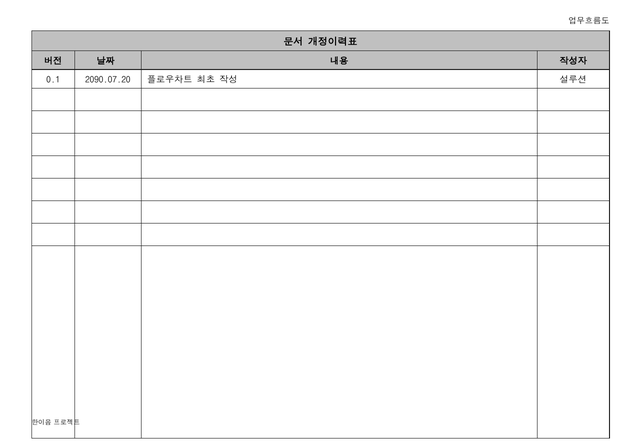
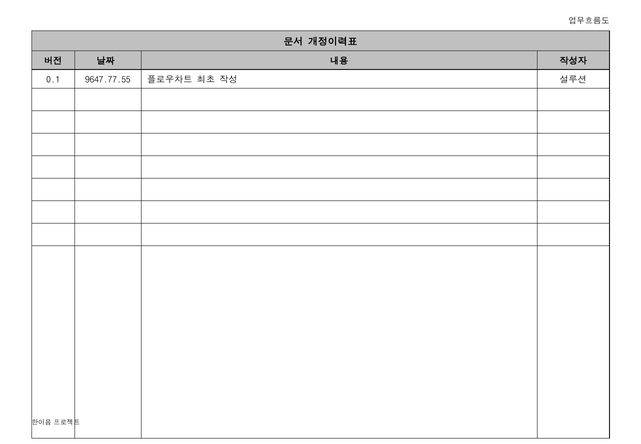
2090.07.20: 2090.07.20 -> 9647.77.55
